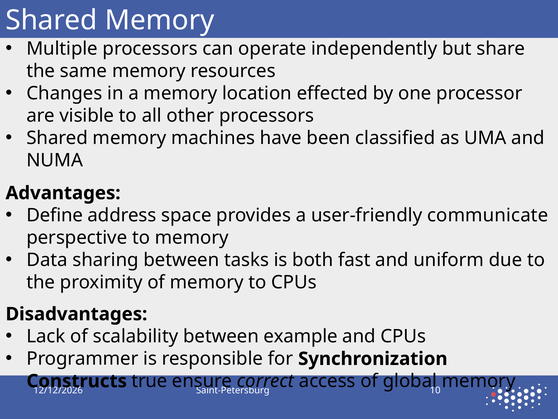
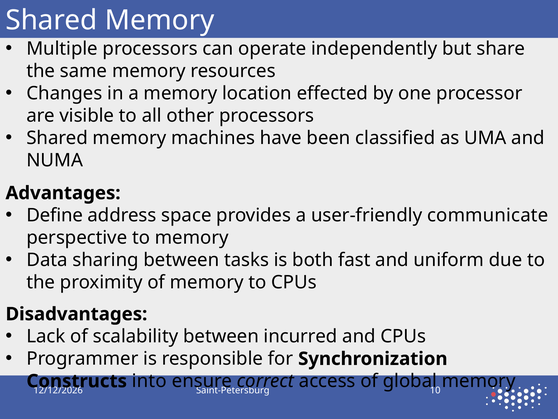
example: example -> incurred
true: true -> into
